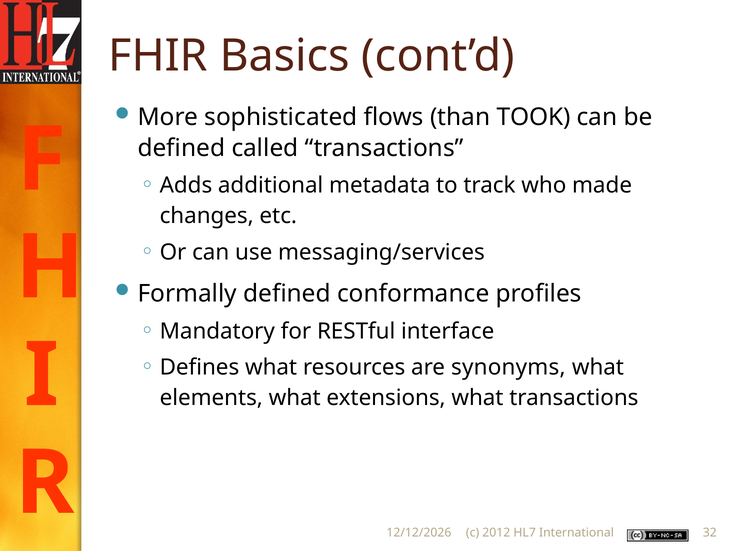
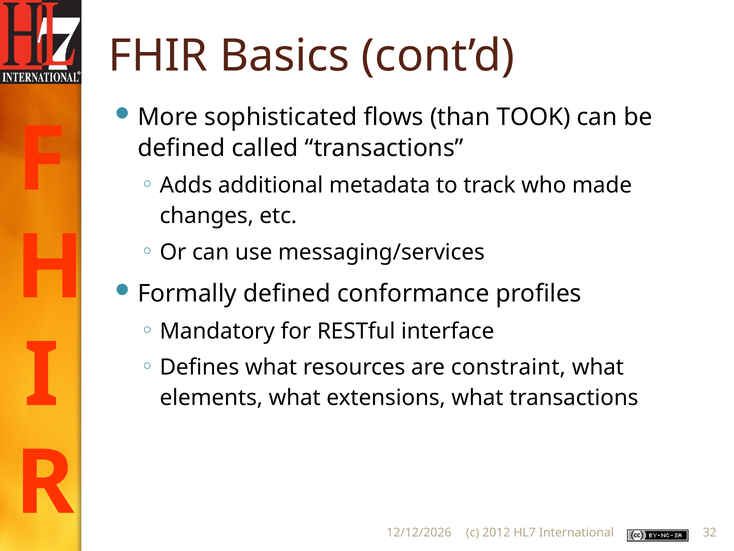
synonyms: synonyms -> constraint
